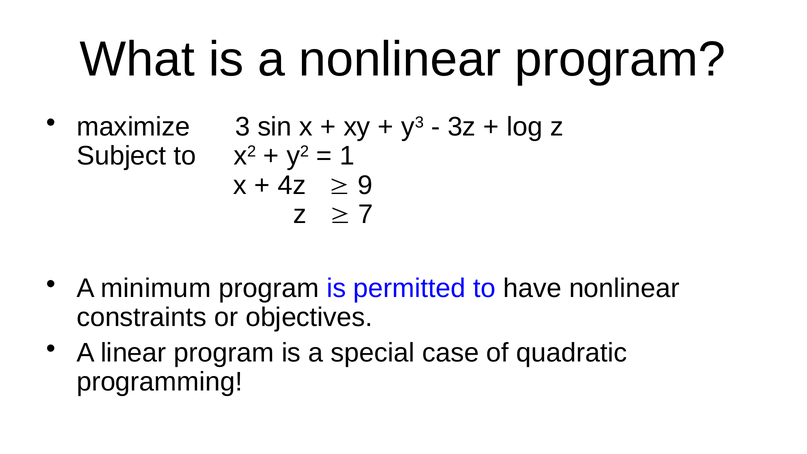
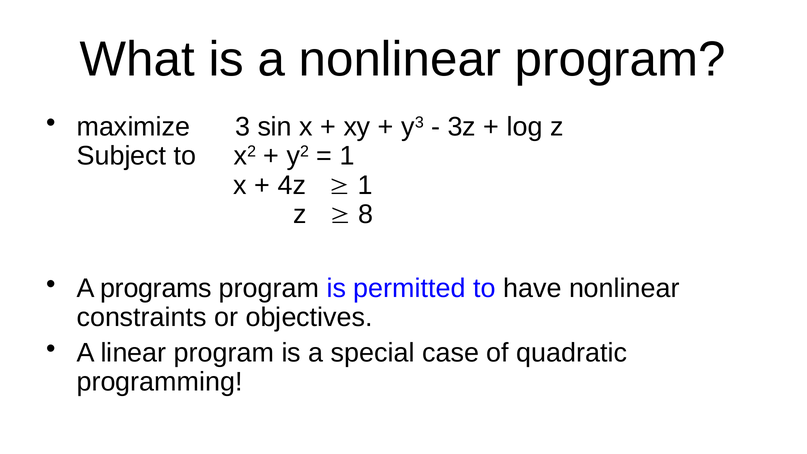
9 at (365, 185): 9 -> 1
7: 7 -> 8
minimum: minimum -> programs
